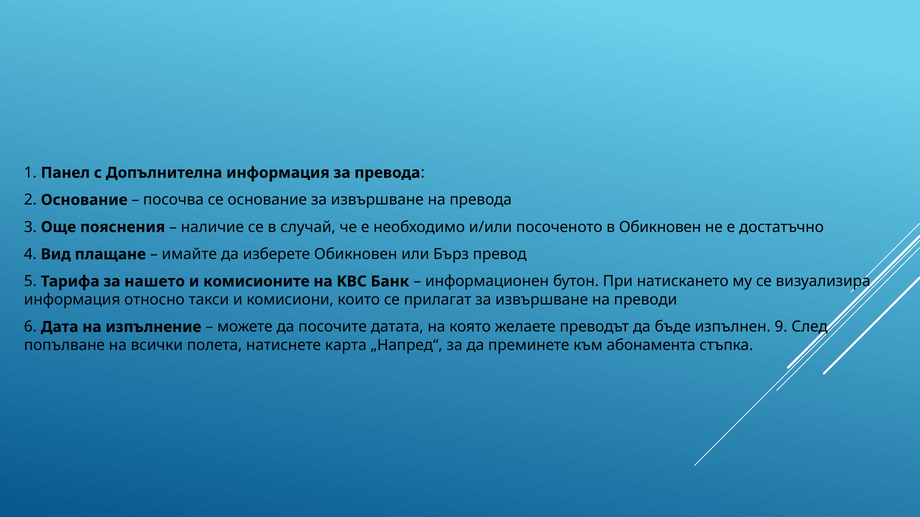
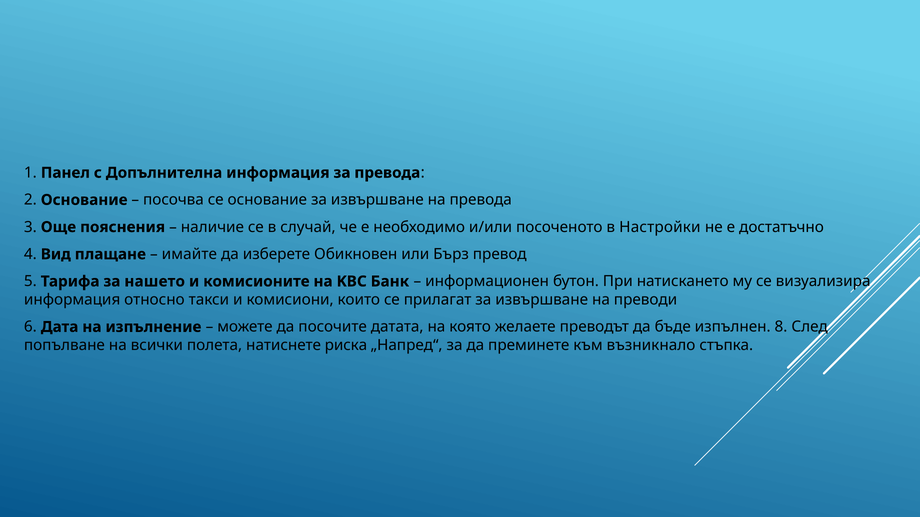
в Обикновен: Обикновен -> Настройки
9: 9 -> 8
карта: карта -> риска
абонамента: абонамента -> възникнало
